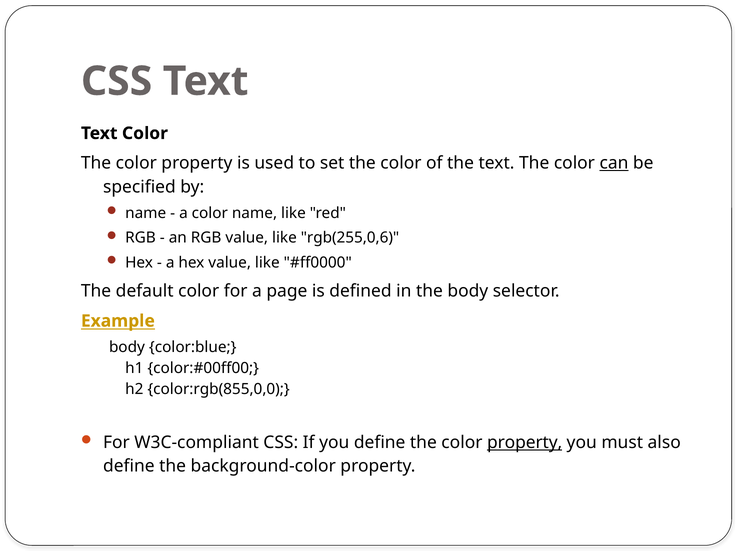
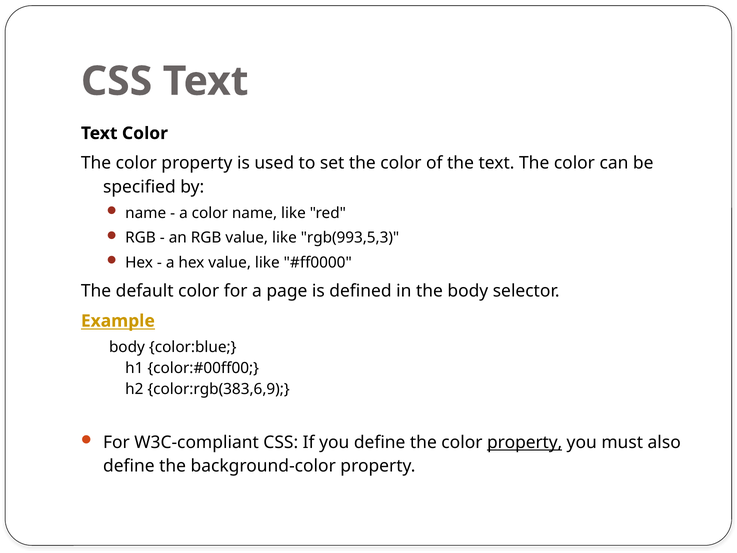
can underline: present -> none
rgb(255,0,6: rgb(255,0,6 -> rgb(993,5,3
color:rgb(855,0,0: color:rgb(855,0,0 -> color:rgb(383,6,9
